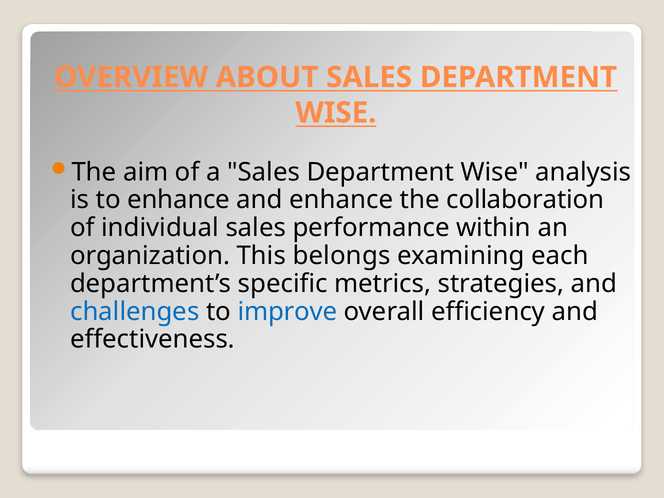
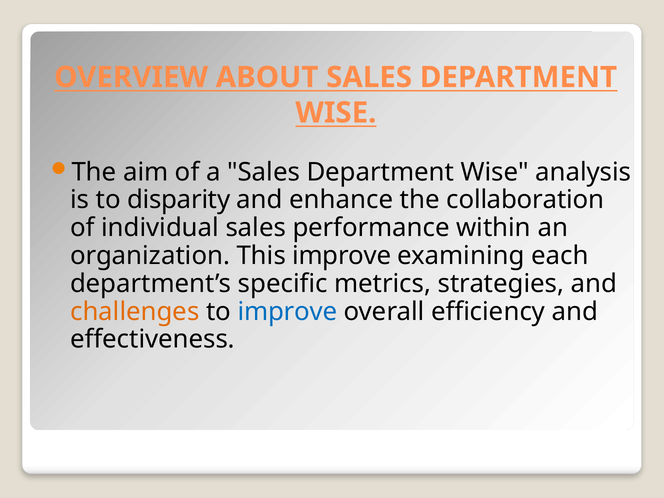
to enhance: enhance -> disparity
This belongs: belongs -> improve
challenges colour: blue -> orange
